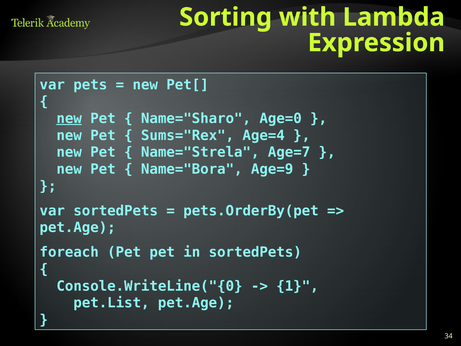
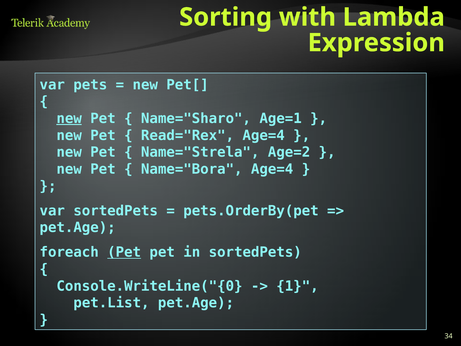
Age=0: Age=0 -> Age=1
Sums="Rex: Sums="Rex -> Read="Rex
Age=7: Age=7 -> Age=2
Name="Bora Age=9: Age=9 -> Age=4
Pet at (124, 252) underline: none -> present
